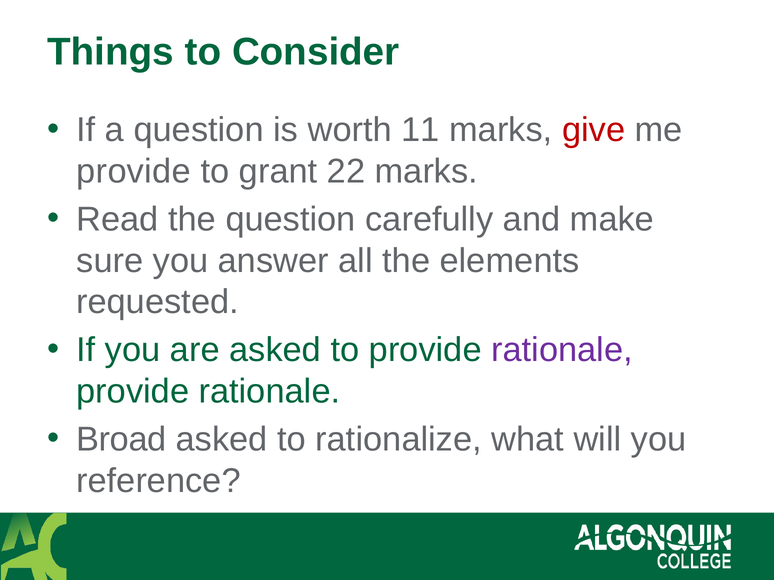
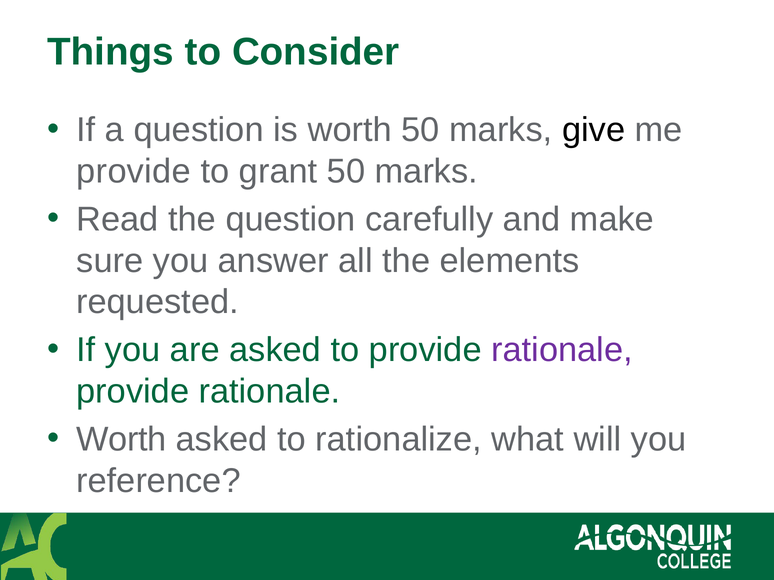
worth 11: 11 -> 50
give colour: red -> black
grant 22: 22 -> 50
Broad at (121, 440): Broad -> Worth
